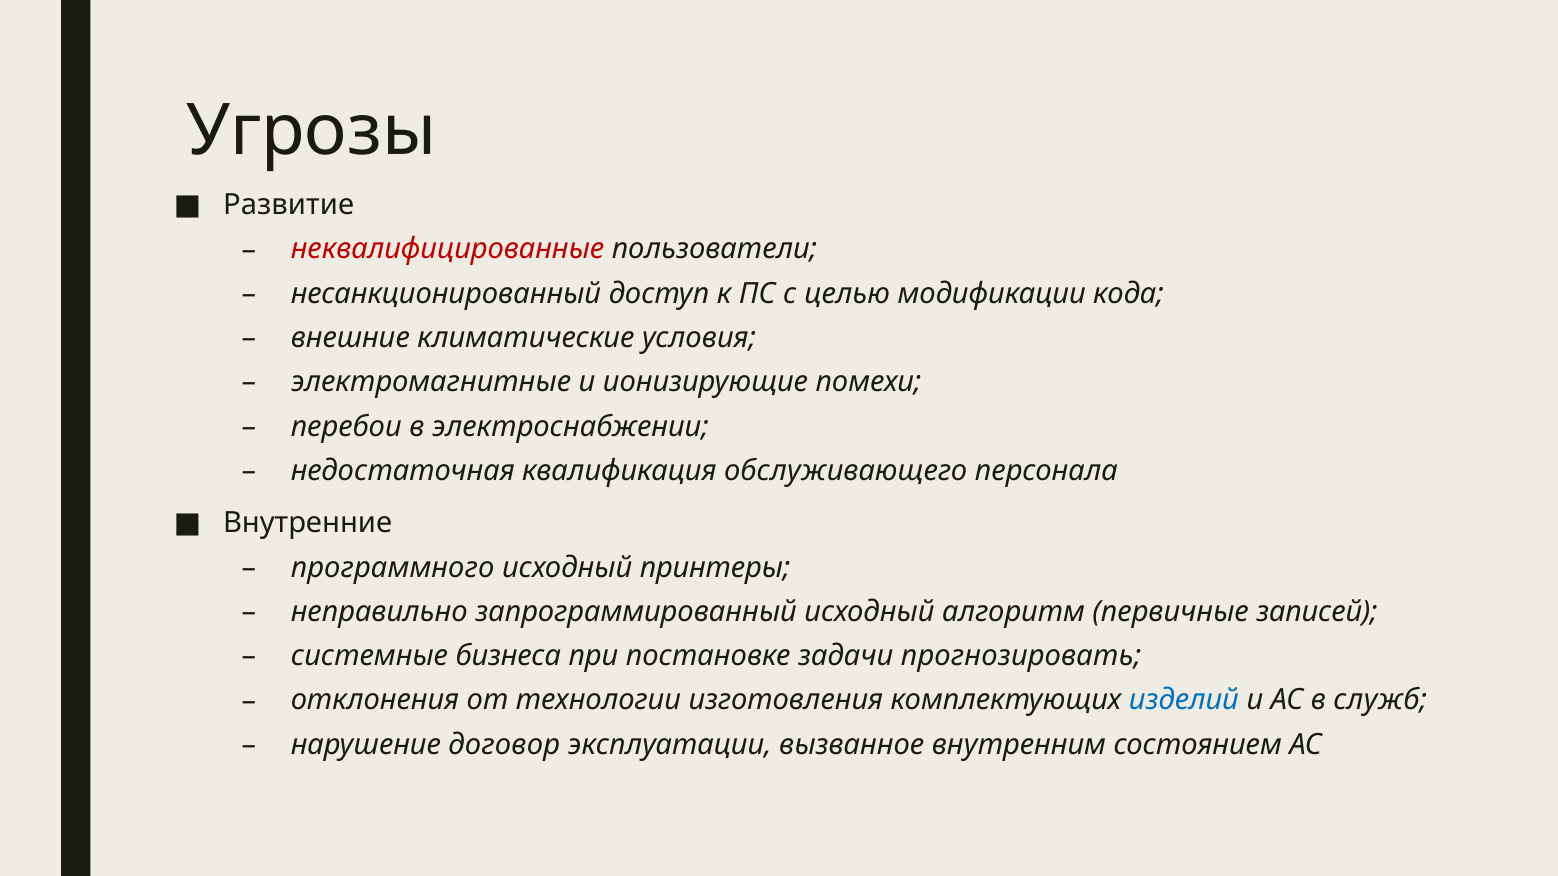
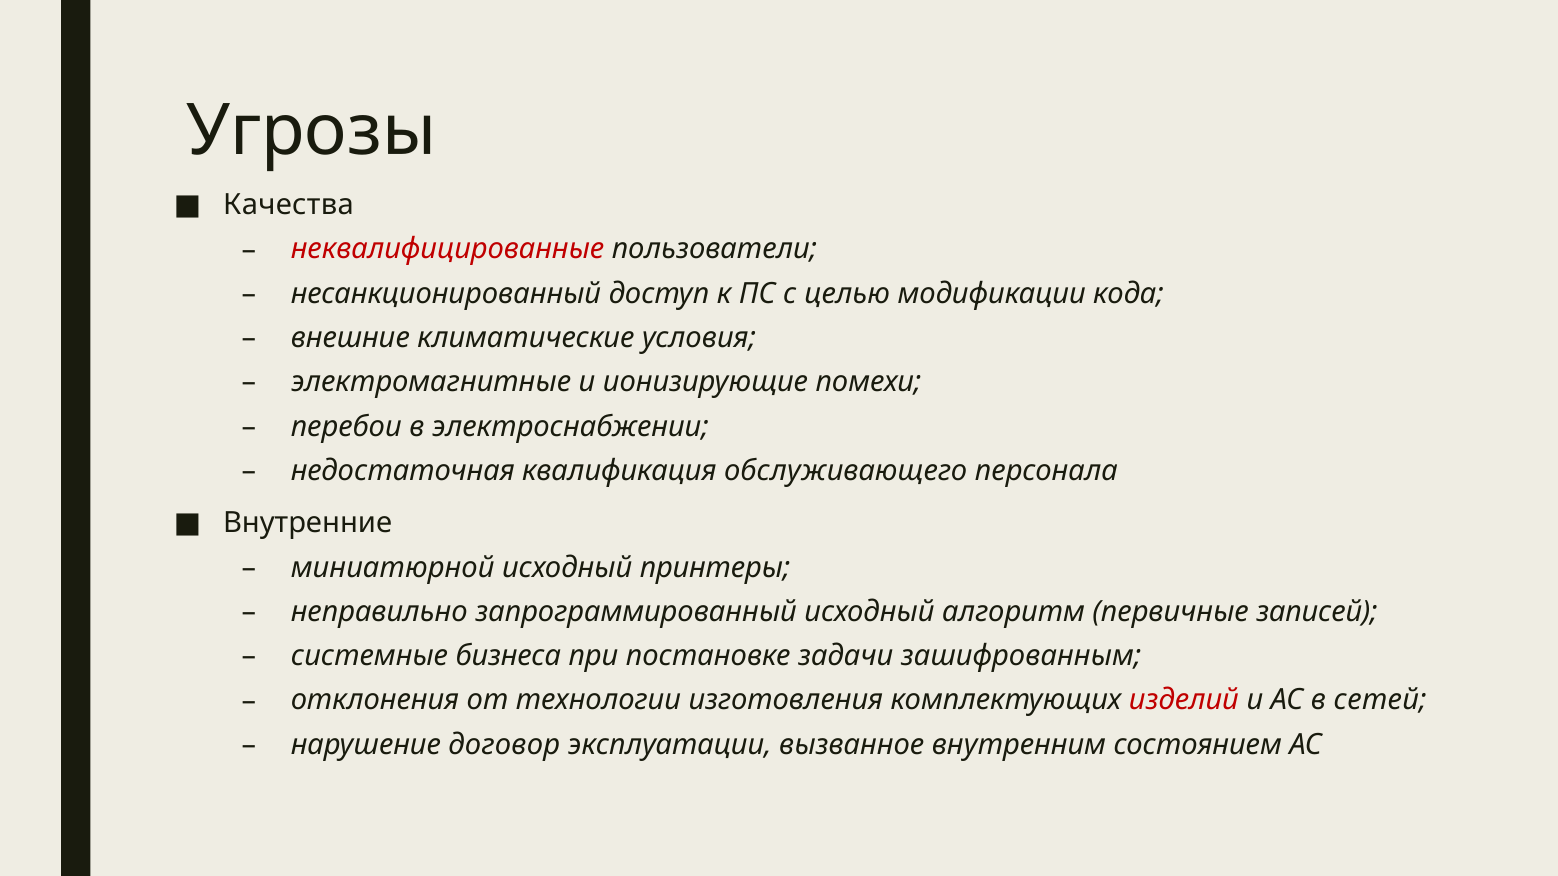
Развитие: Развитие -> Качества
программного: программного -> миниатюрной
прогнозировать: прогнозировать -> зашифрованным
изделий colour: blue -> red
служб: служб -> сетей
